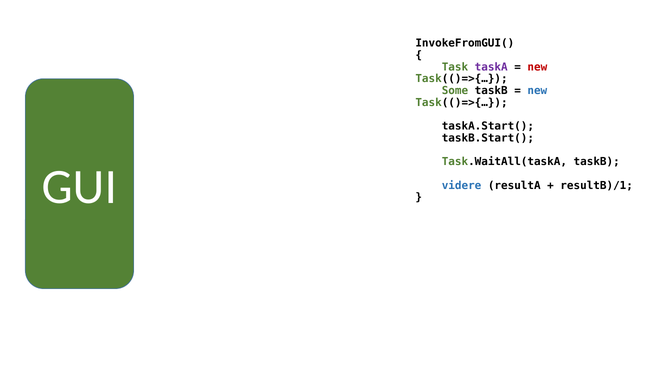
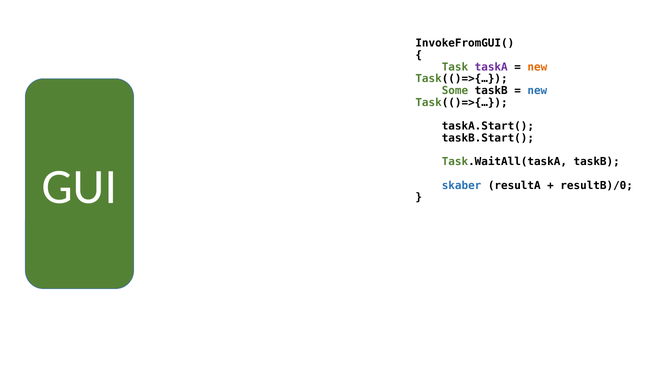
new at (537, 67) colour: red -> orange
videre: videre -> skaber
resultB)/1: resultB)/1 -> resultB)/0
